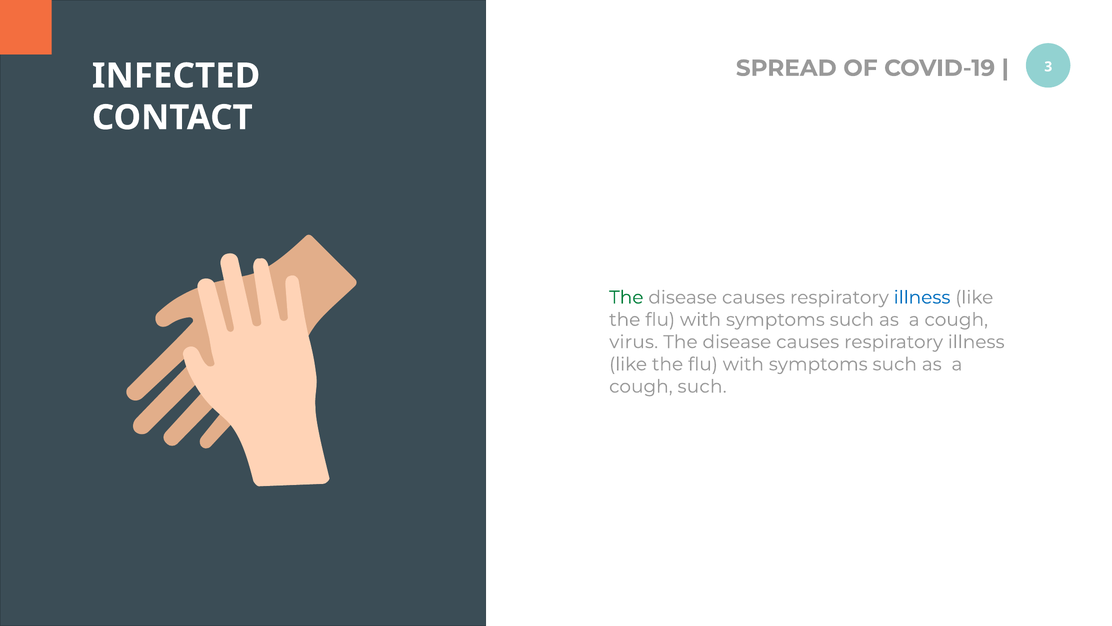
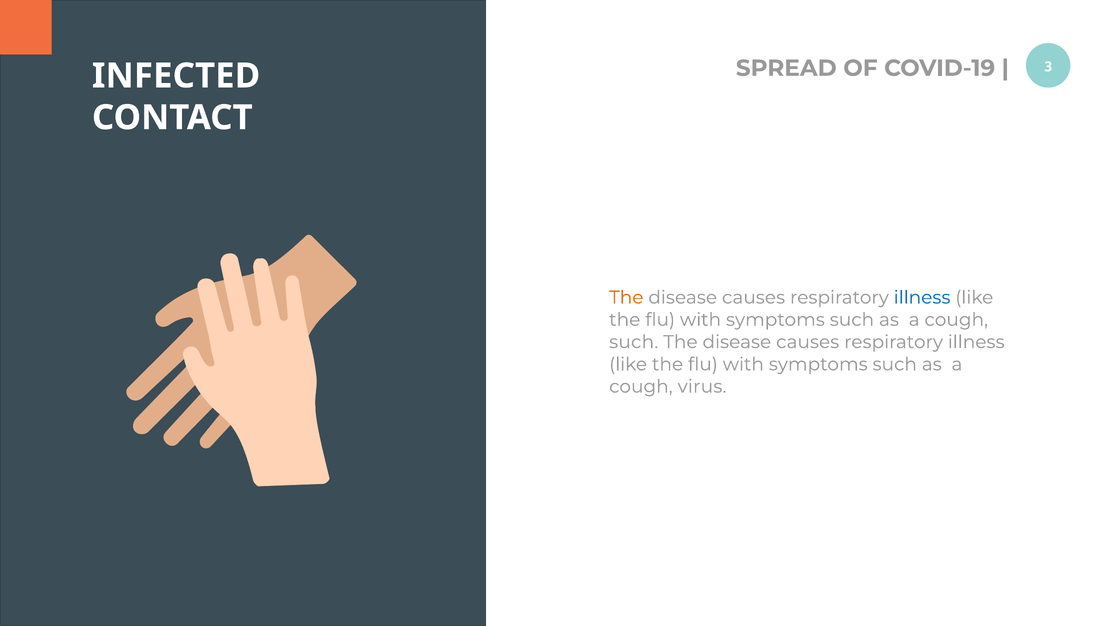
The at (626, 297) colour: green -> orange
virus at (634, 342): virus -> such
cough such: such -> virus
